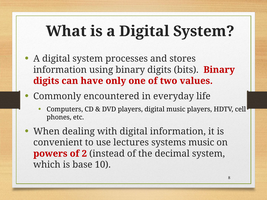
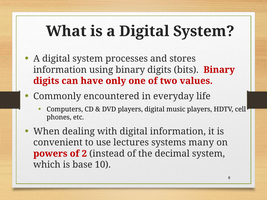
systems music: music -> many
